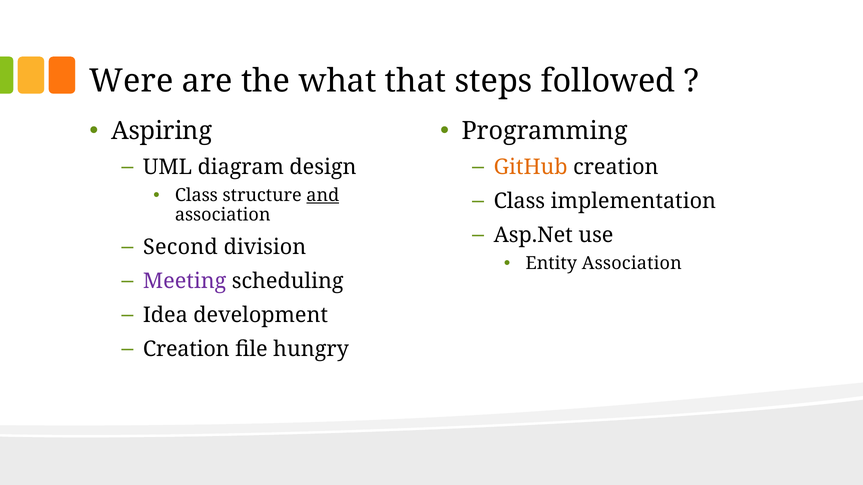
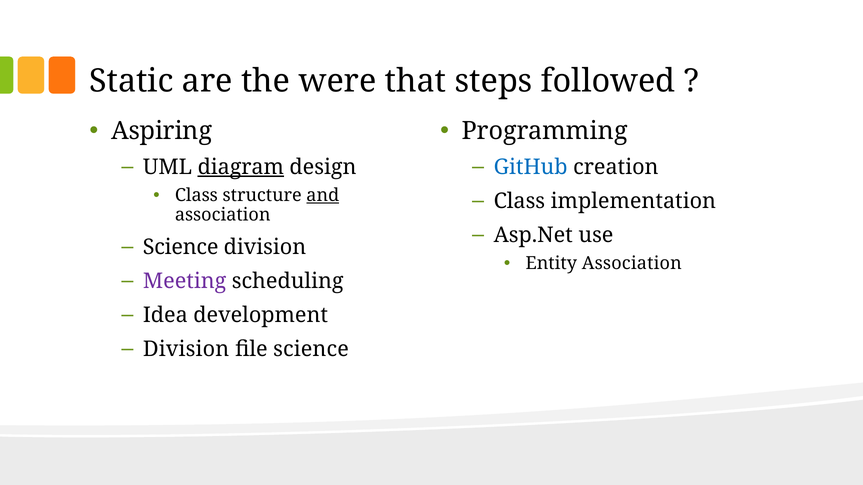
Were: Were -> Static
what: what -> were
diagram underline: none -> present
GitHub colour: orange -> blue
Second at (180, 247): Second -> Science
Creation at (186, 349): Creation -> Division
file hungry: hungry -> science
